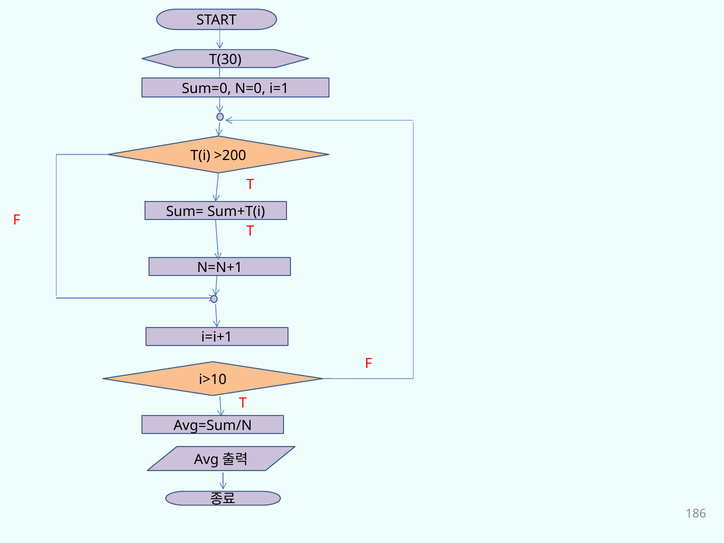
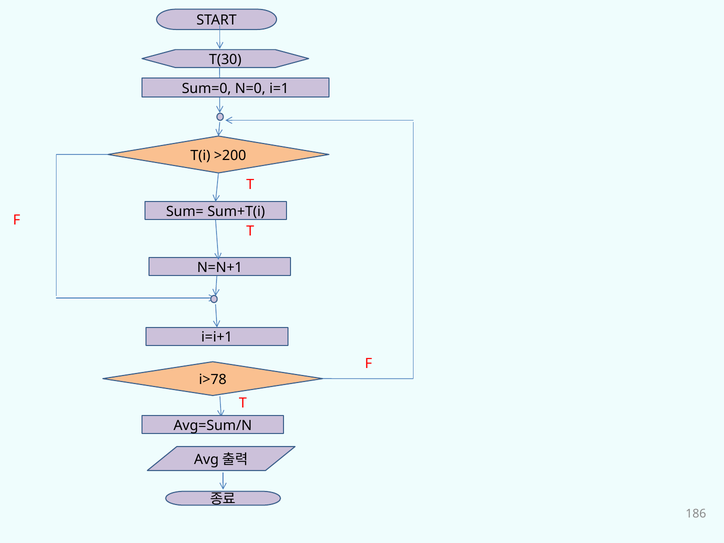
i>10: i>10 -> i>78
